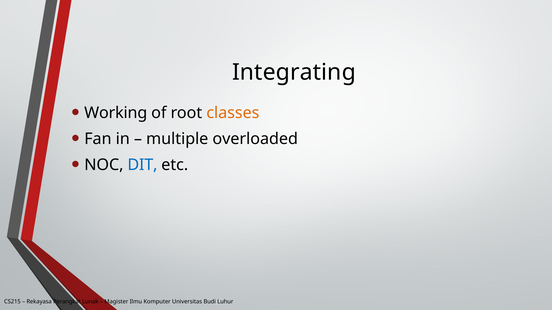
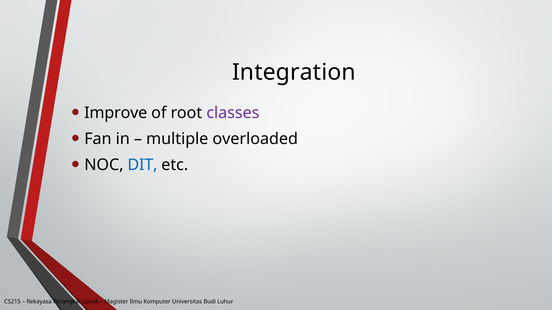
Integrating: Integrating -> Integration
Working: Working -> Improve
classes colour: orange -> purple
